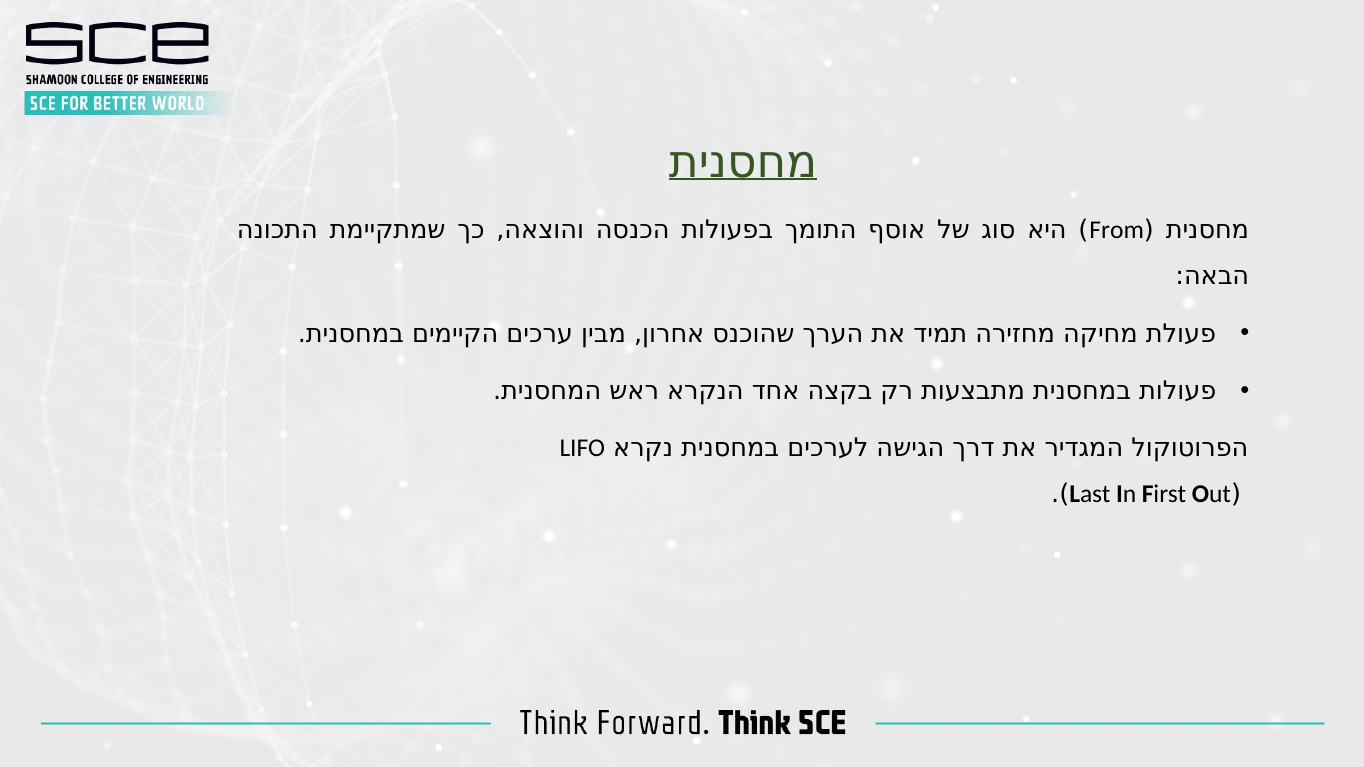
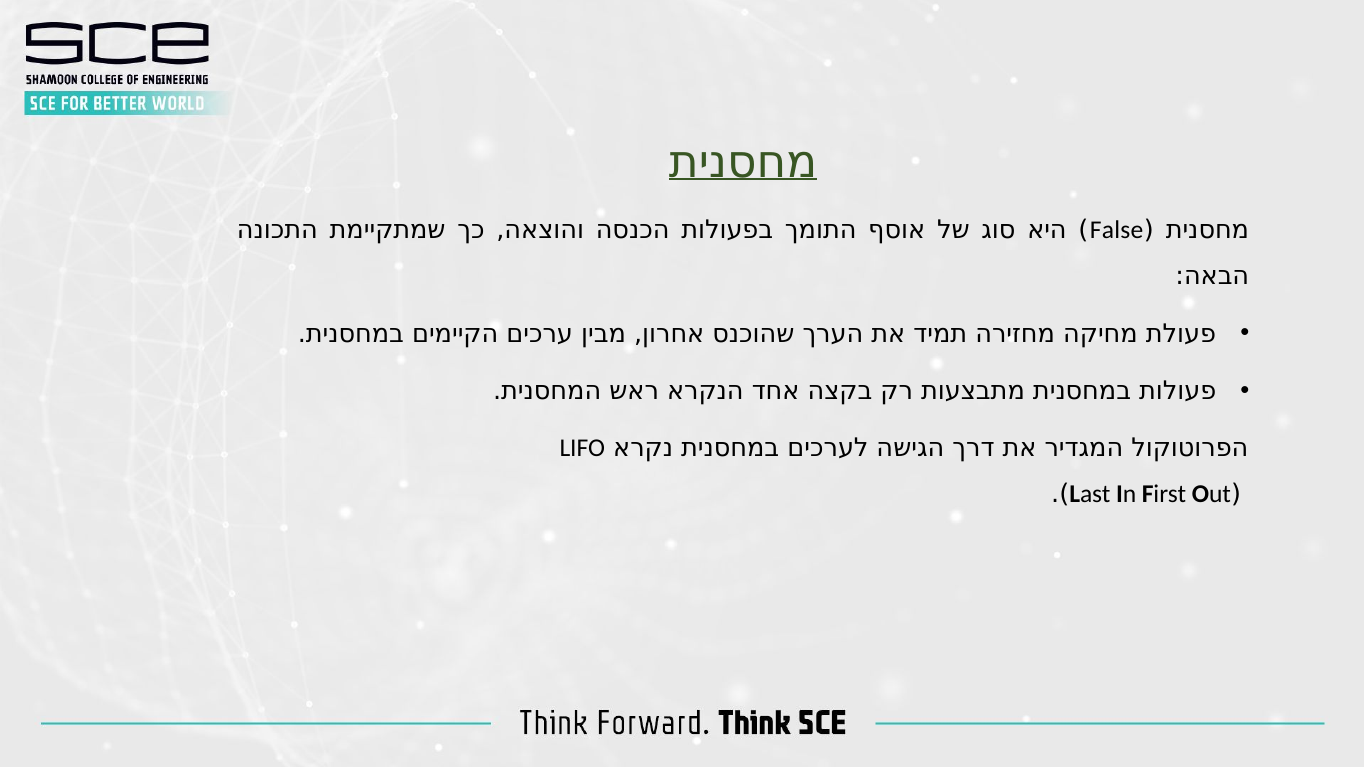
From: From -> False
